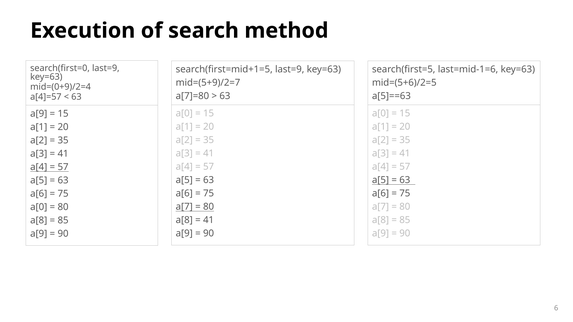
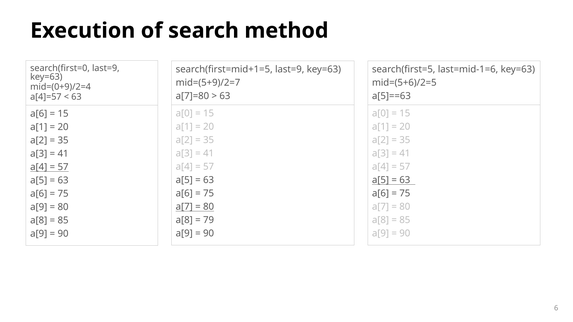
a[9 at (39, 114): a[9 -> a[6
a[0 at (39, 207): a[0 -> a[9
41 at (209, 220): 41 -> 79
